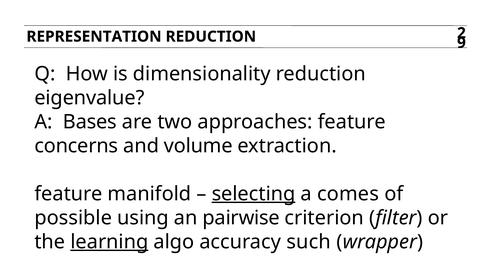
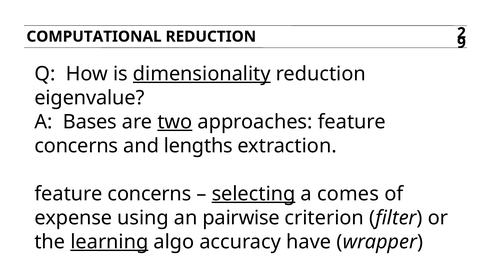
REPRESENTATION: REPRESENTATION -> COMPUTATIONAL
dimensionality underline: none -> present
two underline: none -> present
volume: volume -> lengths
manifold at (149, 194): manifold -> concerns
possible: possible -> expense
such: such -> have
